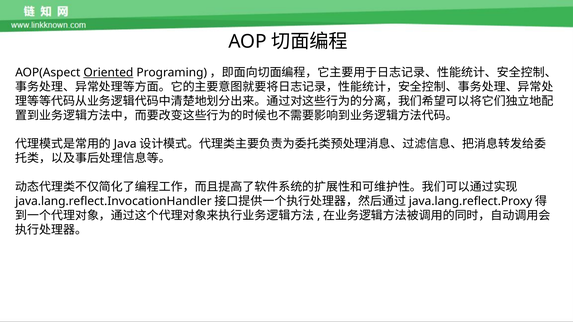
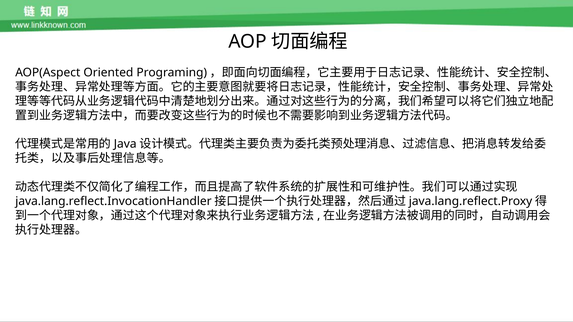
Oriented underline: present -> none
